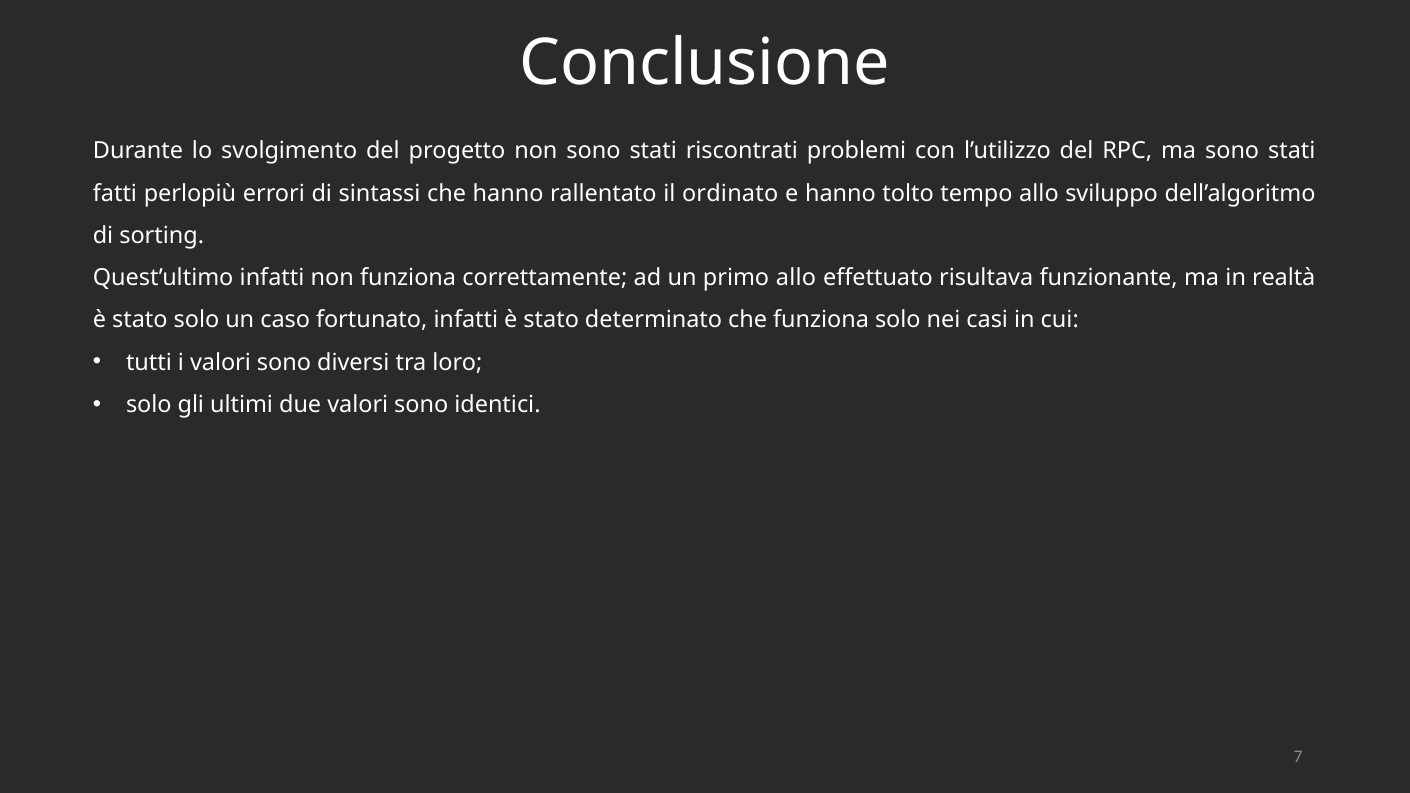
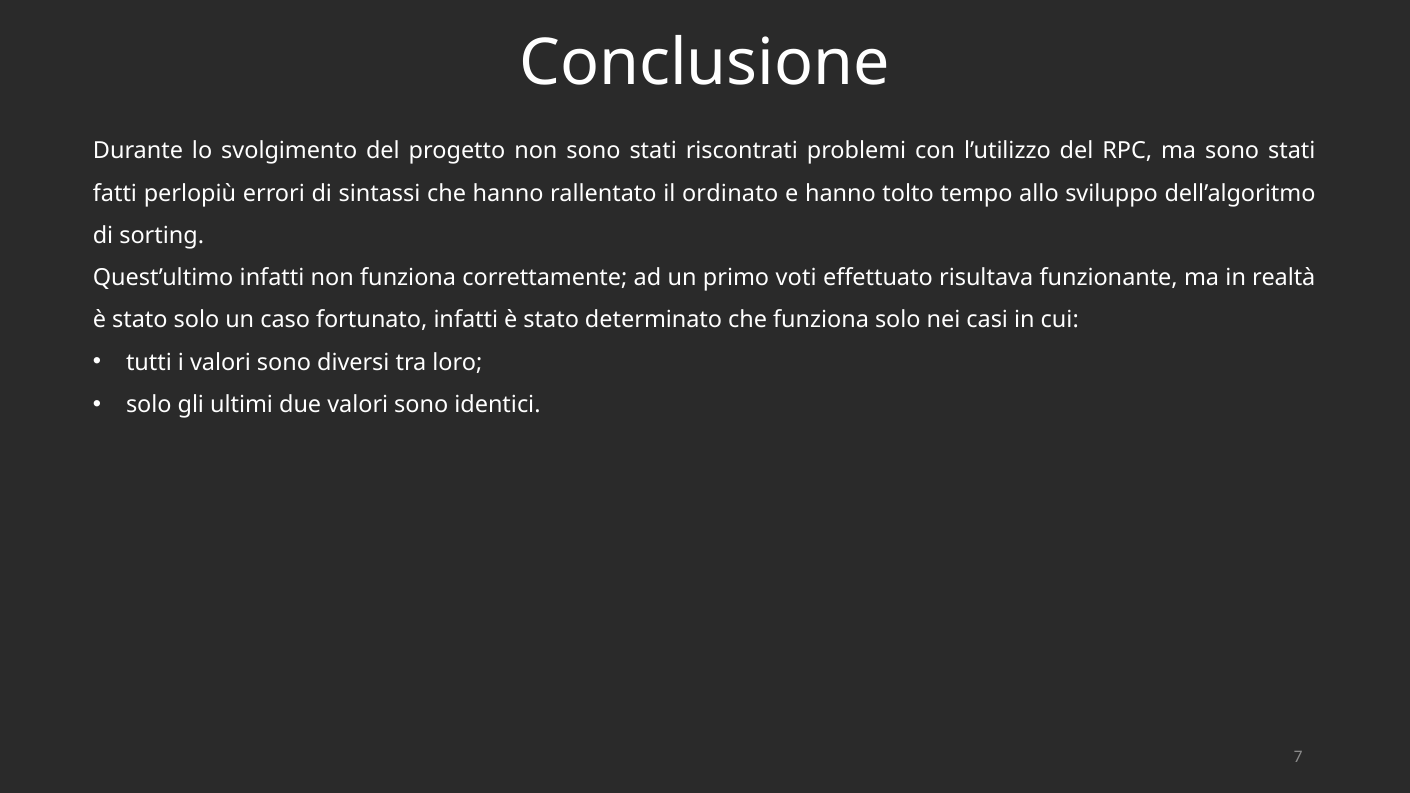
primo allo: allo -> voti
